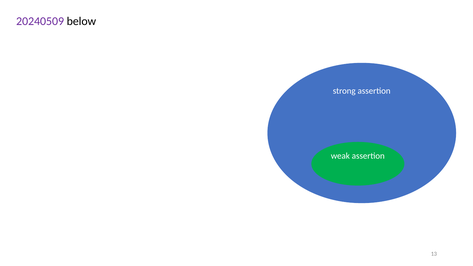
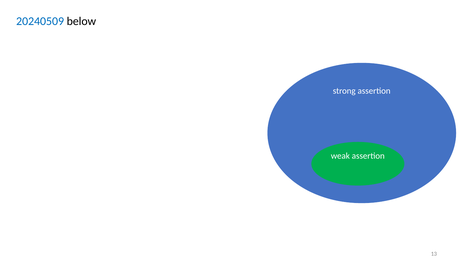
20240509 colour: purple -> blue
